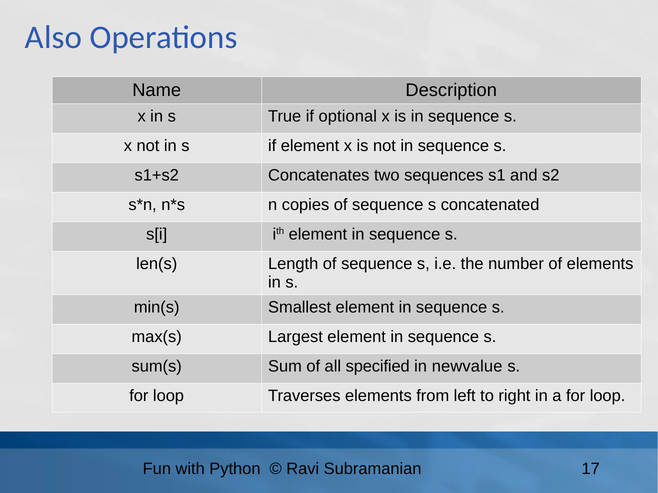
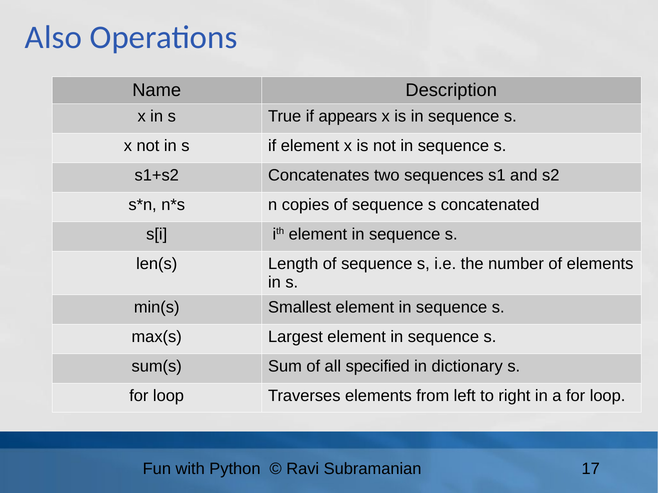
optional: optional -> appears
newvalue: newvalue -> dictionary
